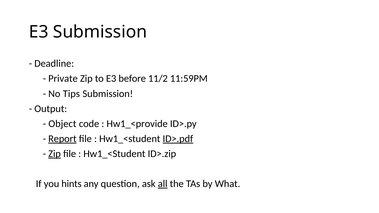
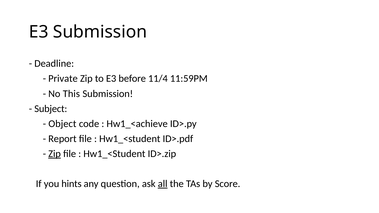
11/2: 11/2 -> 11/4
Tips: Tips -> This
Output: Output -> Subject
Hw1_<provide: Hw1_<provide -> Hw1_<achieve
Report underline: present -> none
ID>.pdf underline: present -> none
What: What -> Score
